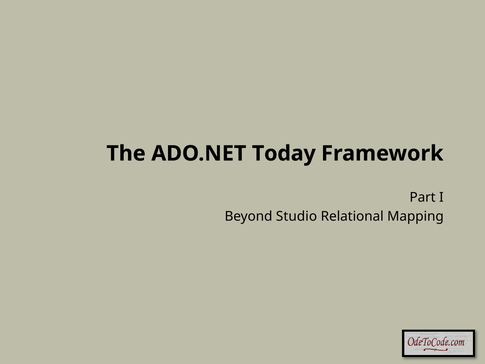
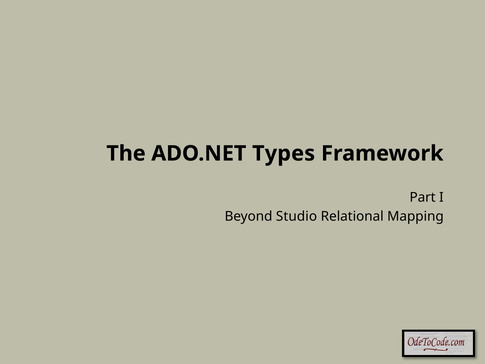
Today: Today -> Types
